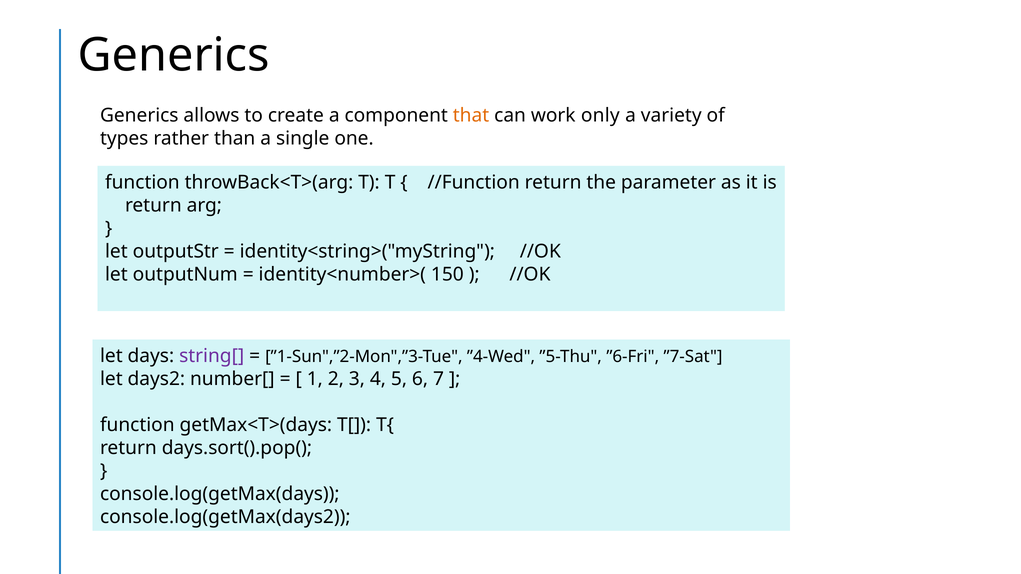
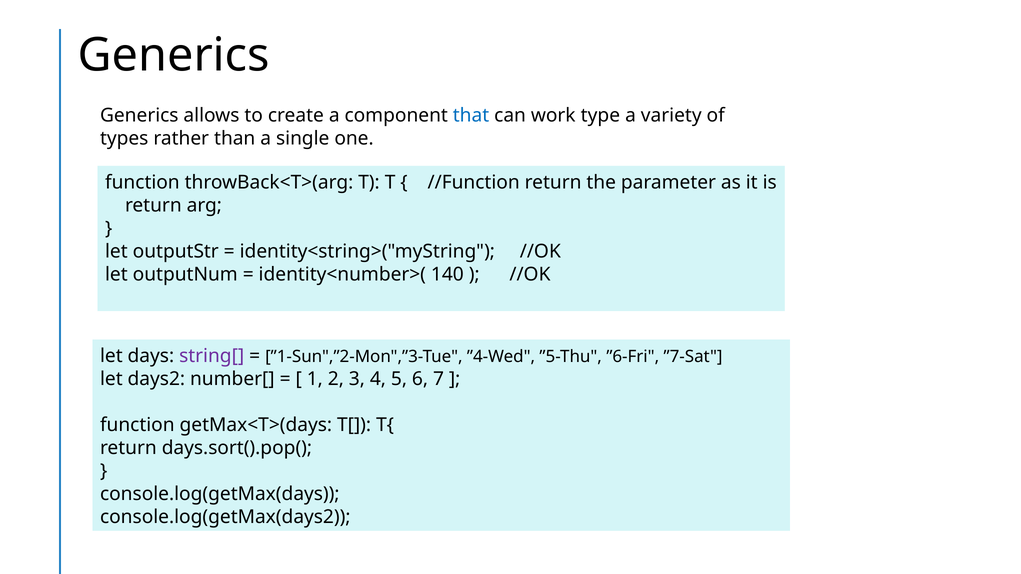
that colour: orange -> blue
only: only -> type
150: 150 -> 140
